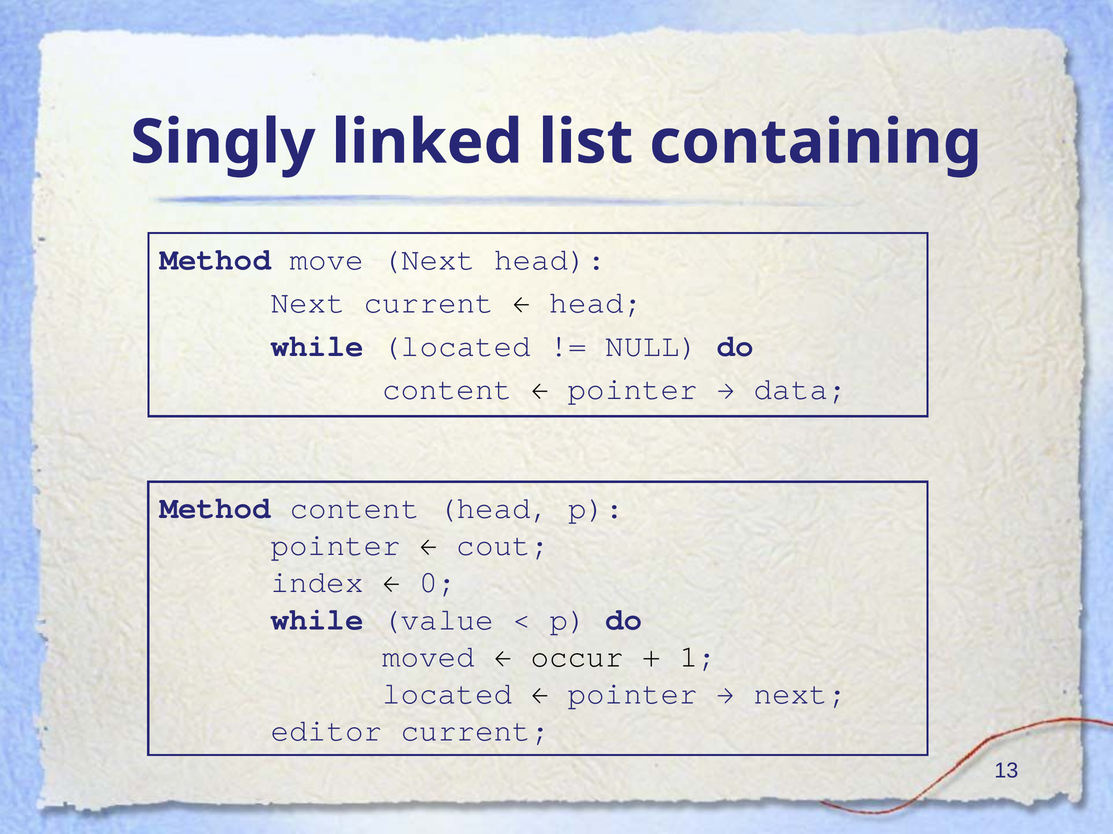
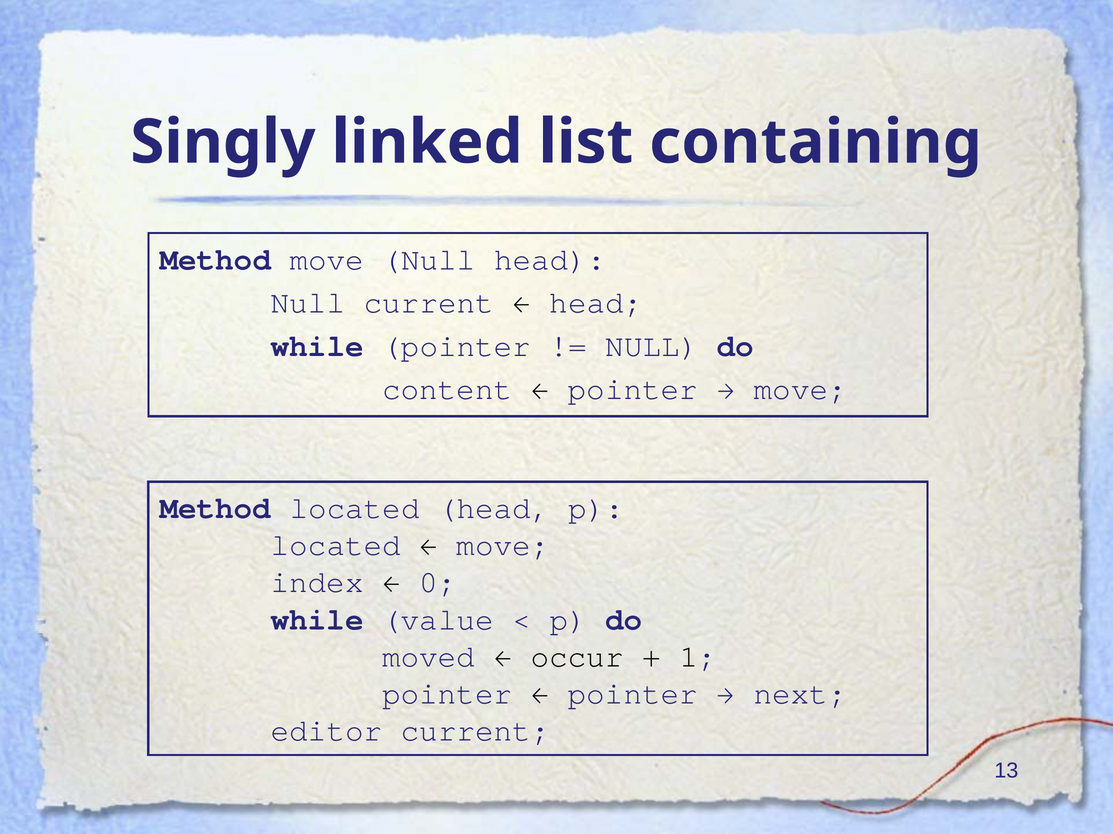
move Next: Next -> Null
Next at (308, 303): Next -> Null
while located: located -> pointer
data at (800, 389): data -> move
Method content: content -> located
pointer at (336, 546): pointer -> located
cout at (503, 546): cout -> move
located at (447, 694): located -> pointer
